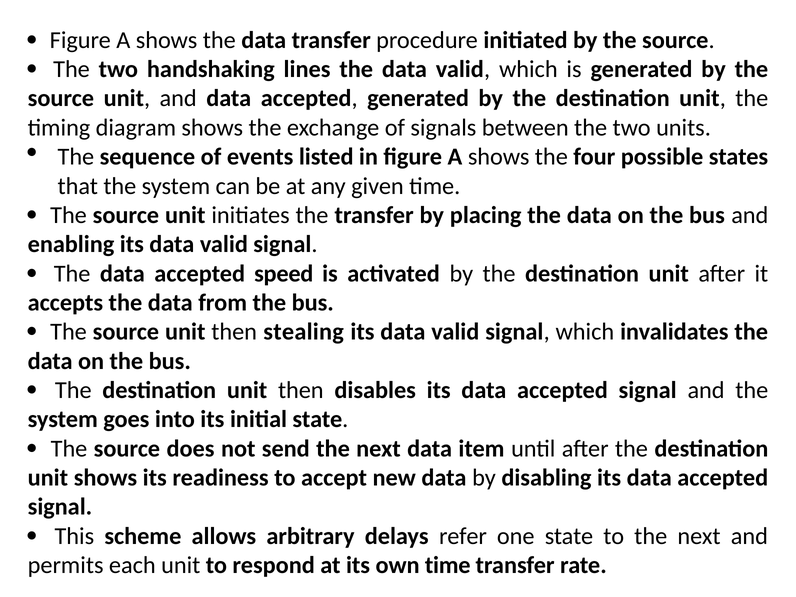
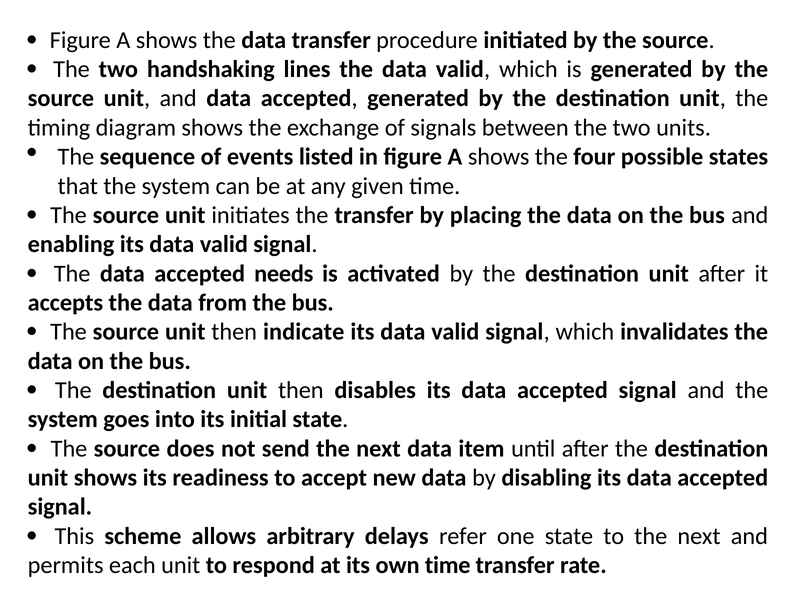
speed: speed -> needs
stealing: stealing -> indicate
